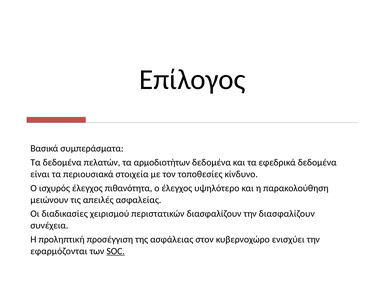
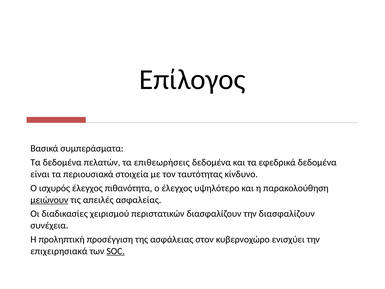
αρμοδιοτήτων: αρμοδιοτήτων -> επιθεωρήσεις
τοποθεσίες: τοποθεσίες -> ταυτότητας
μειώνουν underline: none -> present
εφαρμόζονται: εφαρμόζονται -> επιχειρησιακά
